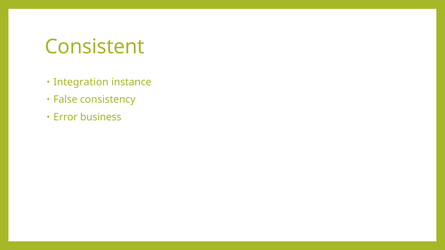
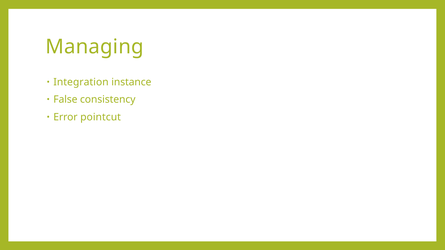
Consistent: Consistent -> Managing
business: business -> pointcut
